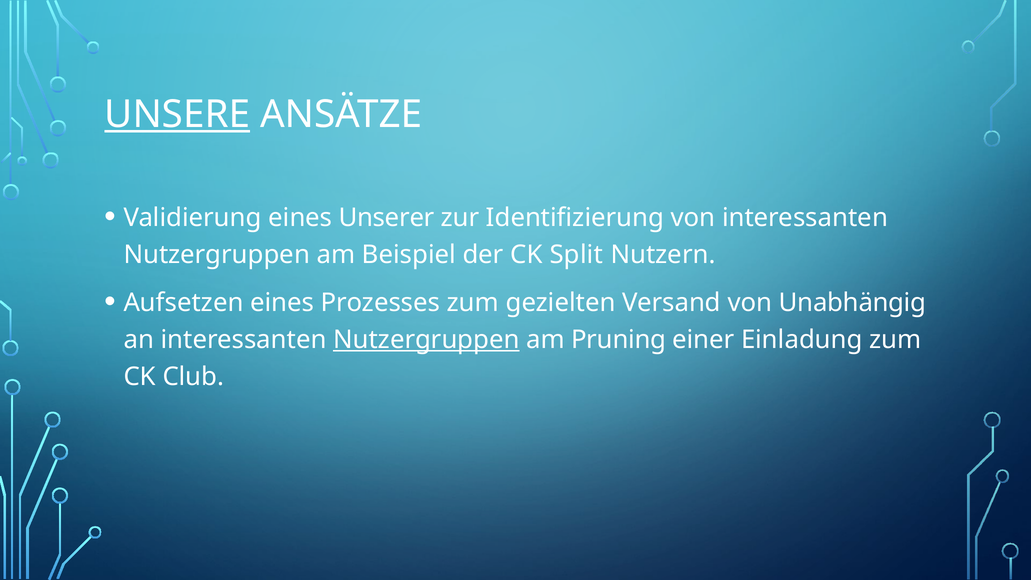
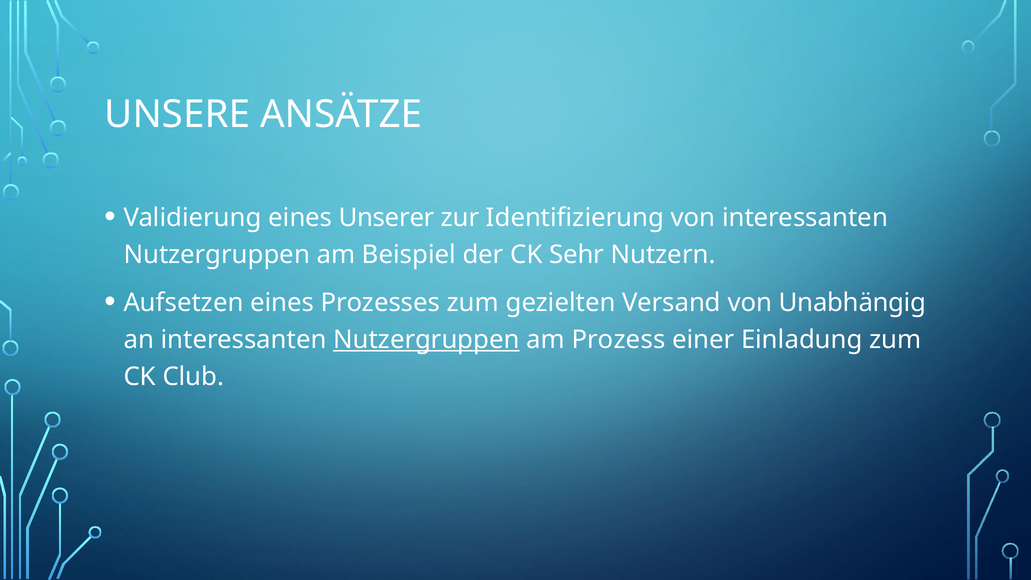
UNSERE underline: present -> none
Split: Split -> Sehr
Pruning: Pruning -> Prozess
